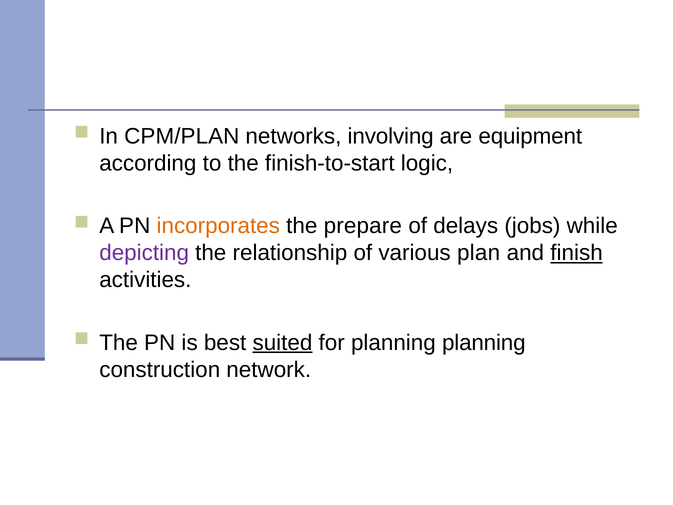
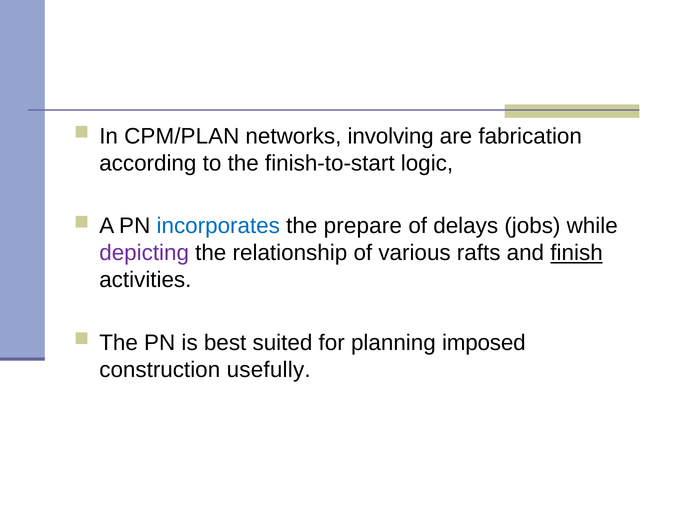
equipment: equipment -> fabrication
incorporates colour: orange -> blue
plan: plan -> rafts
suited underline: present -> none
planning planning: planning -> imposed
network: network -> usefully
